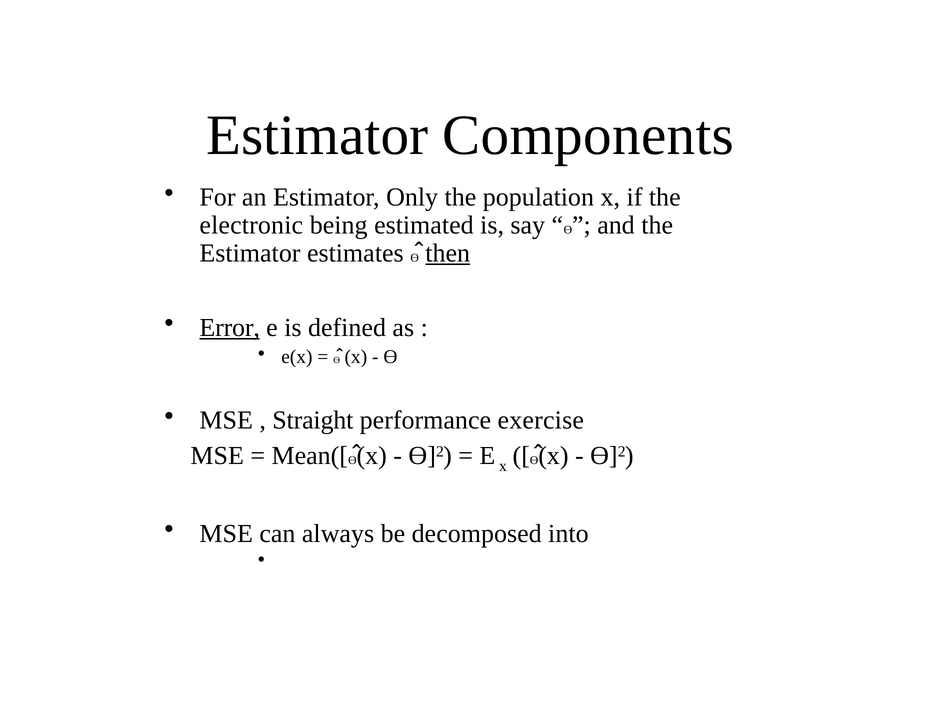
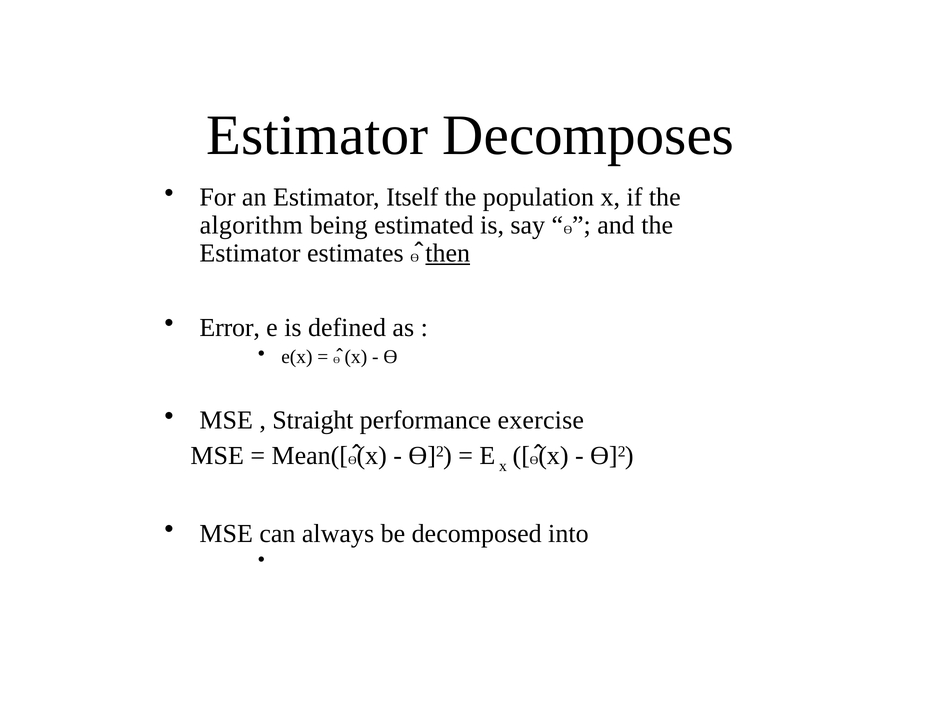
Components: Components -> Decomposes
Only: Only -> Itself
electronic: electronic -> algorithm
Error underline: present -> none
